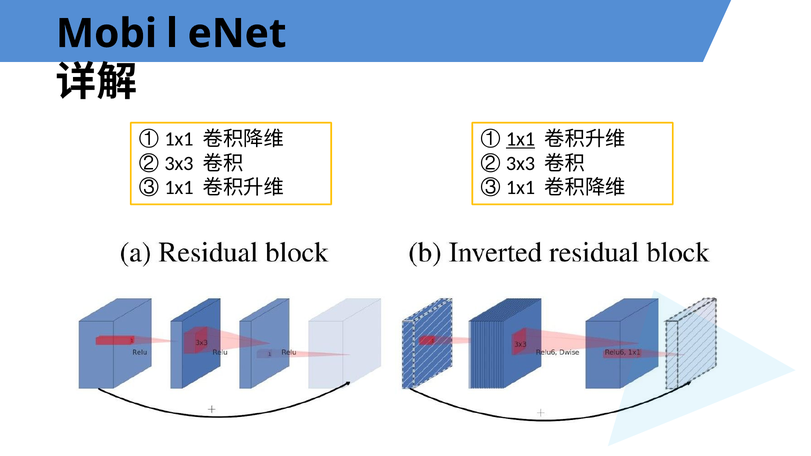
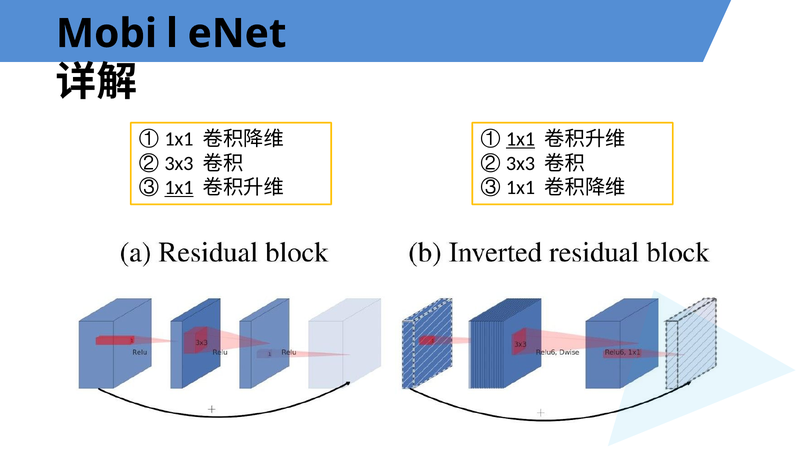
1x1 at (179, 188) underline: none -> present
